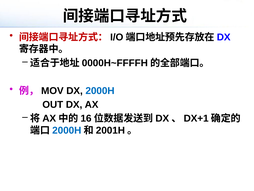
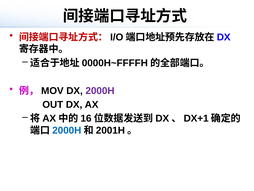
2000H at (100, 91) colour: blue -> purple
